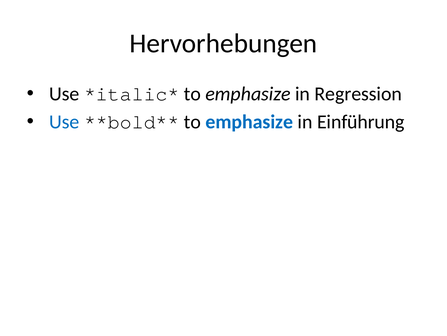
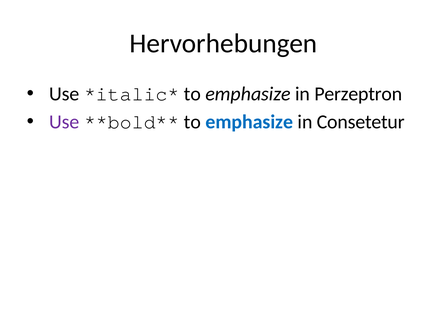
Regression: Regression -> Perzeptron
Use at (64, 122) colour: blue -> purple
Einführung: Einführung -> Consetetur
